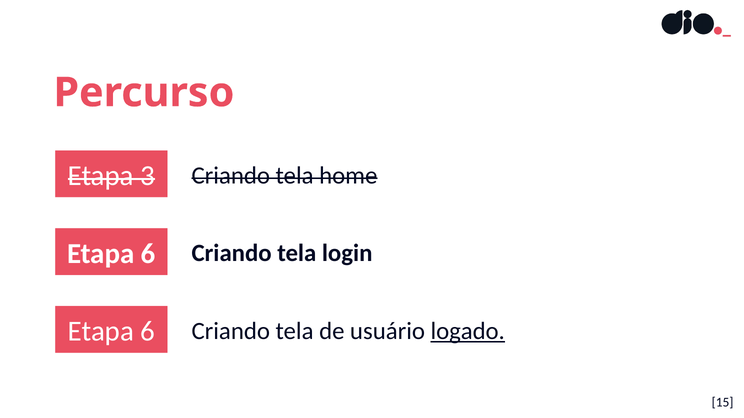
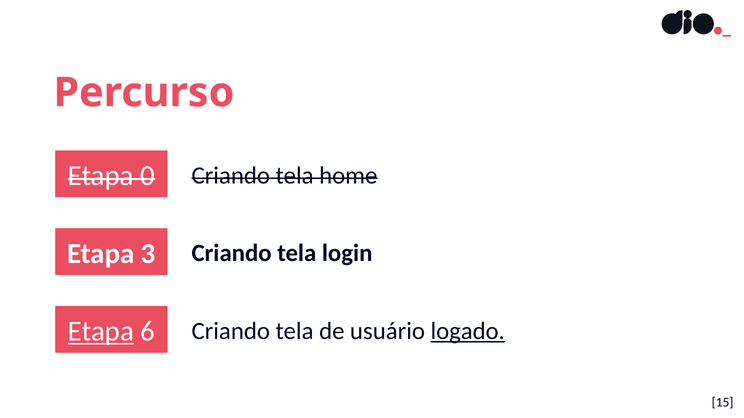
3: 3 -> 0
6 at (148, 254): 6 -> 3
Etapa at (101, 332) underline: none -> present
